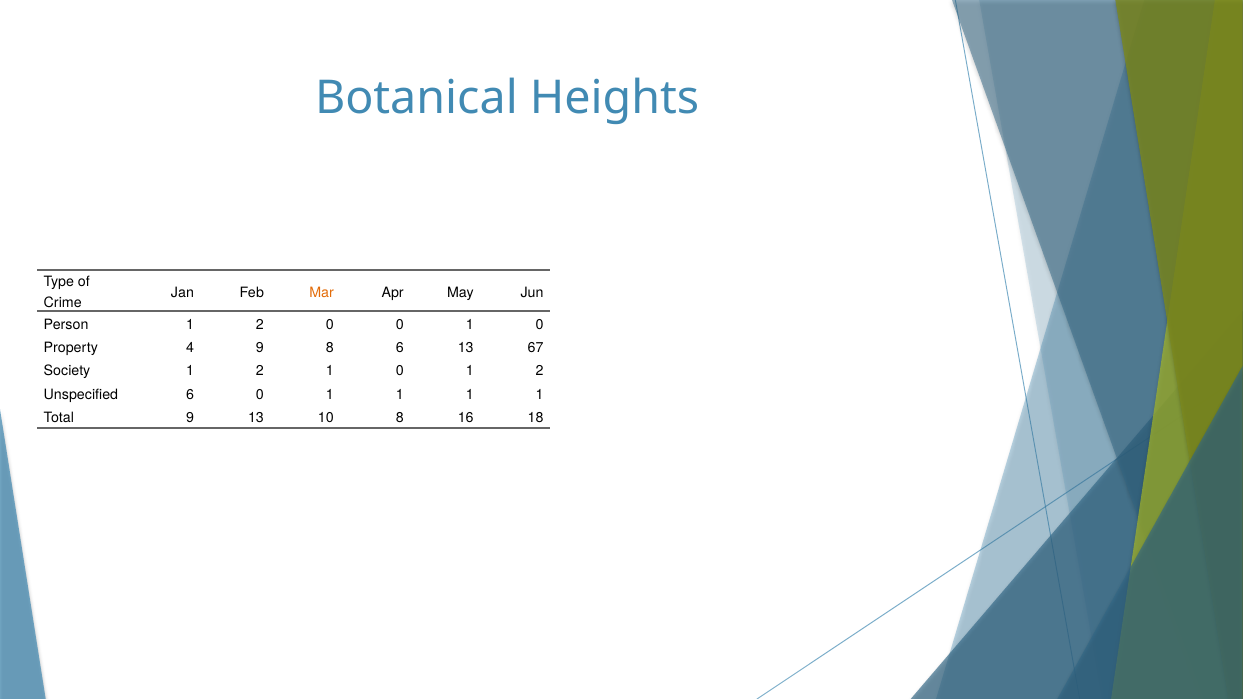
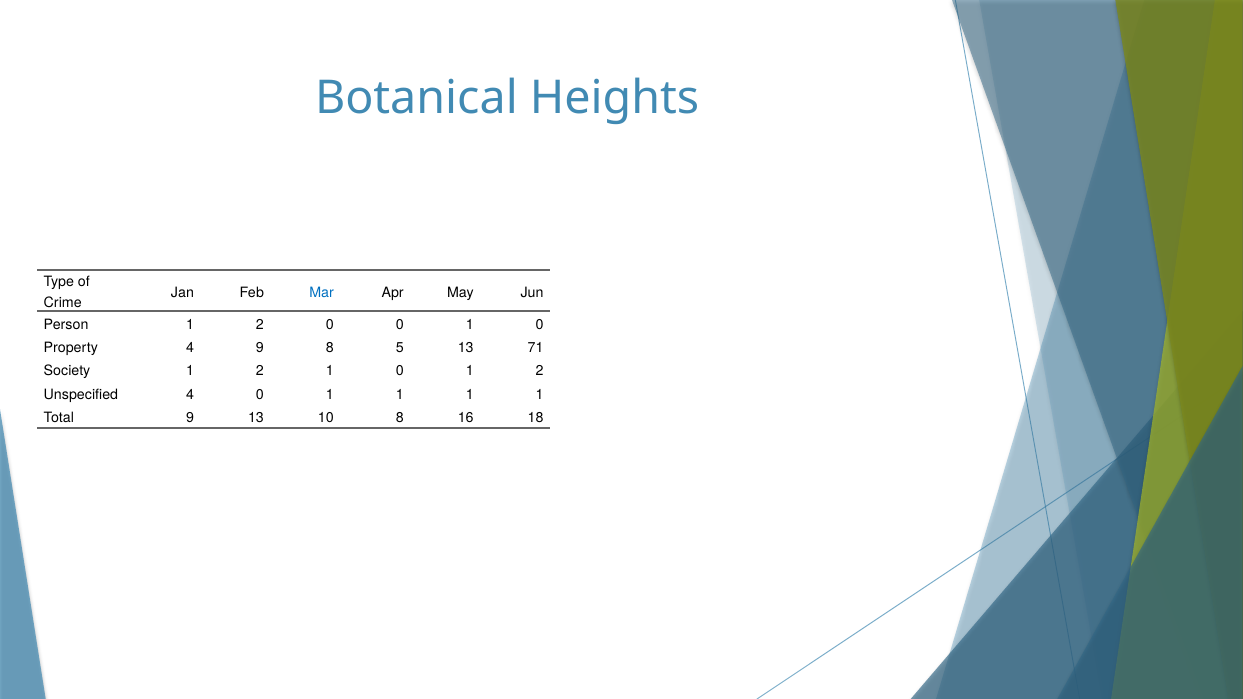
Mar colour: orange -> blue
8 6: 6 -> 5
67: 67 -> 71
Unspecified 6: 6 -> 4
